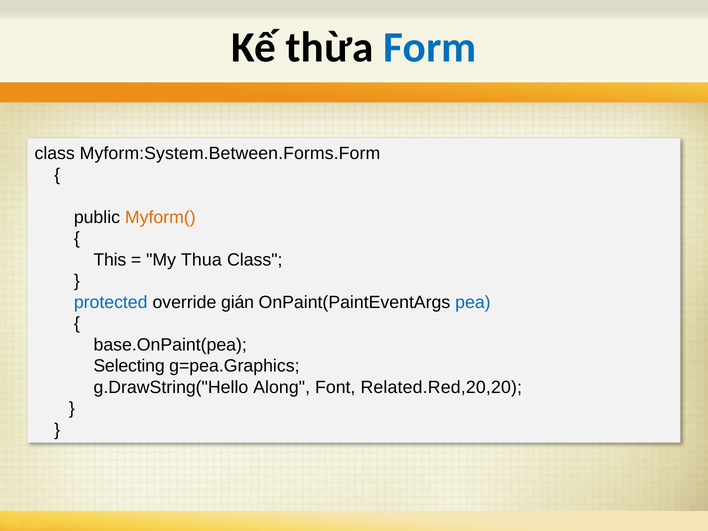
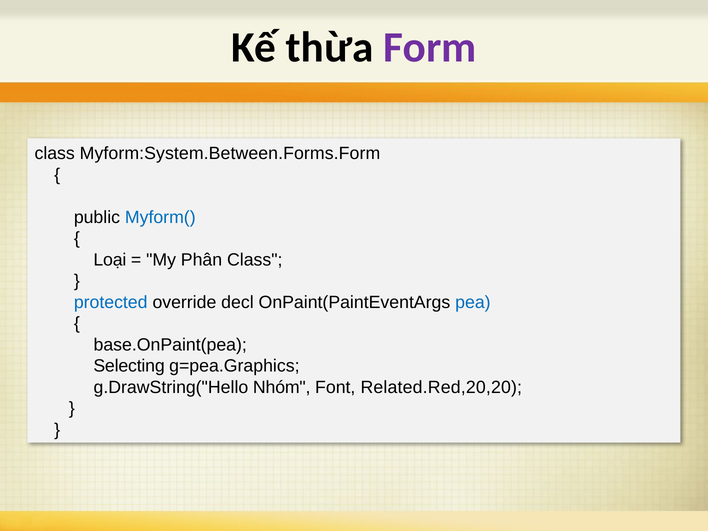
Form colour: blue -> purple
Myform( colour: orange -> blue
This: This -> Loại
Thua: Thua -> Phân
gián: gián -> decl
Along: Along -> Nhóm
